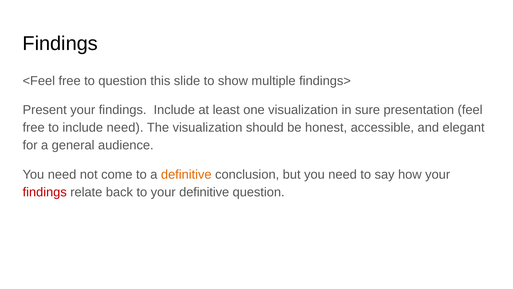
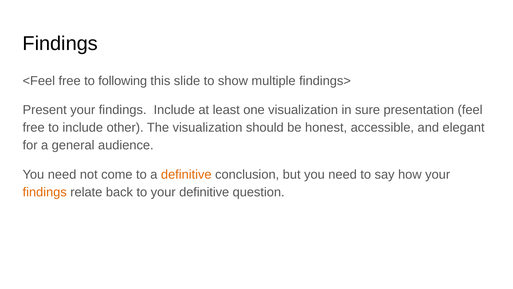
to question: question -> following
include need: need -> other
findings at (45, 192) colour: red -> orange
